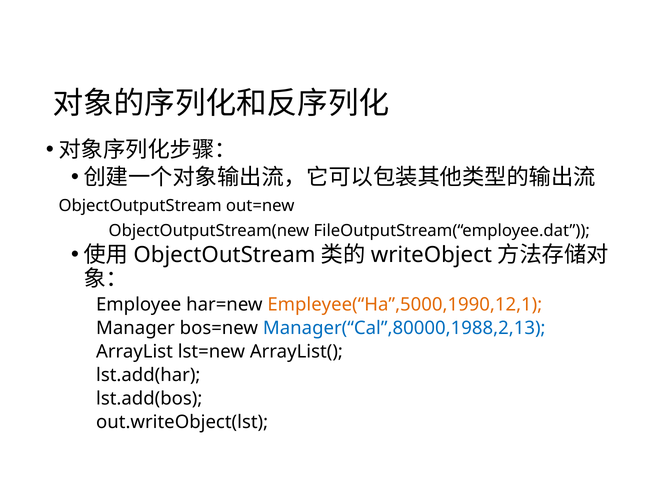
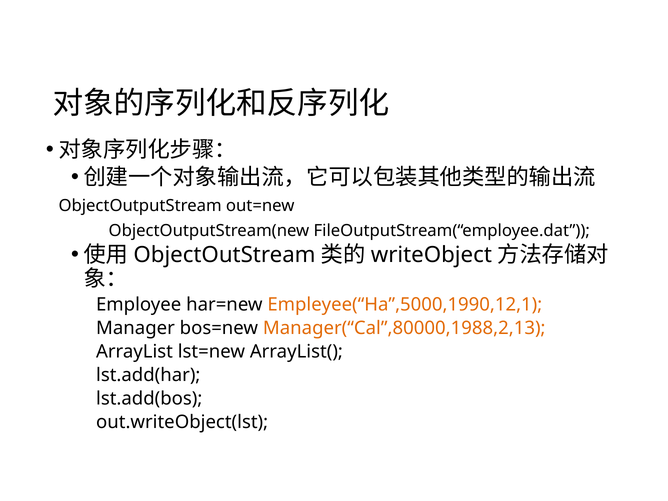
Manager(“Cal”,80000,1988,2,13 colour: blue -> orange
